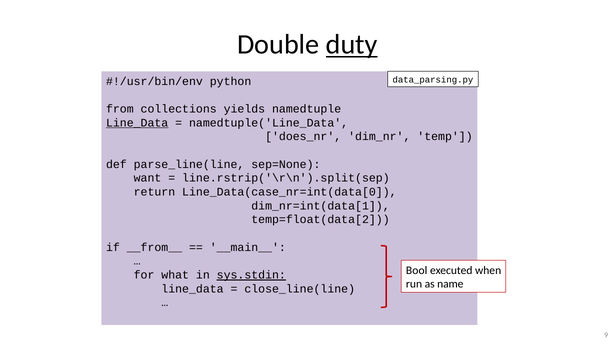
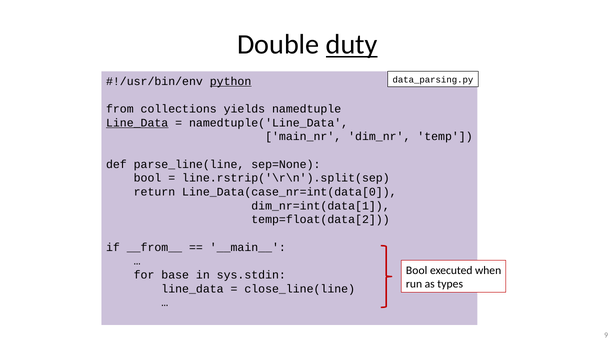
python underline: none -> present
does_nr: does_nr -> main_nr
want at (148, 178): want -> bool
what: what -> base
sys.stdin underline: present -> none
name: name -> types
